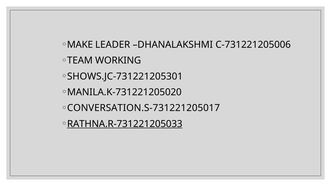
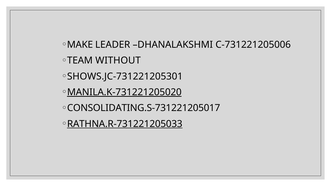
WORKING: WORKING -> WITHOUT
MANILA.K-731221205020 underline: none -> present
CONVERSATION.S-731221205017: CONVERSATION.S-731221205017 -> CONSOLIDATING.S-731221205017
